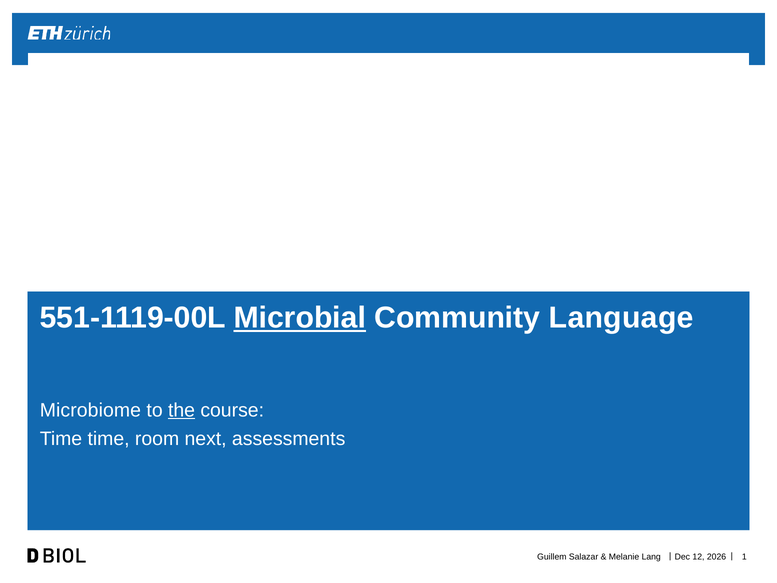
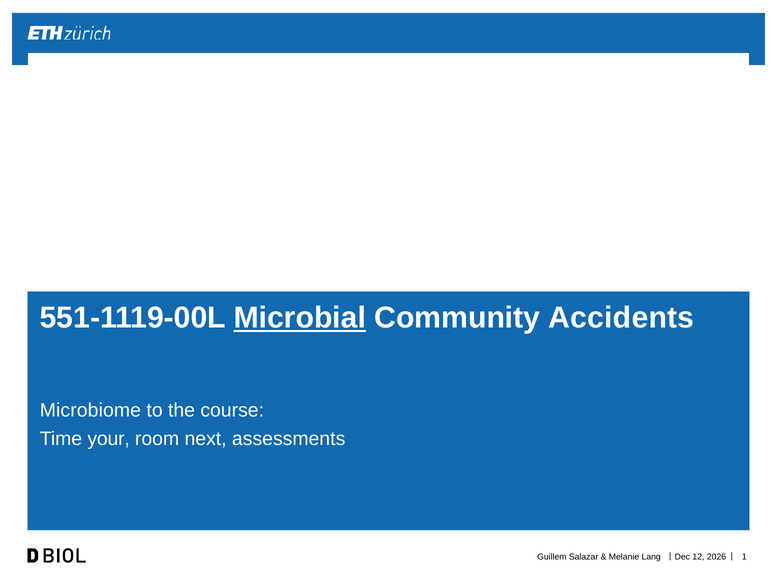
Language: Language -> Accidents
the underline: present -> none
Time time: time -> your
